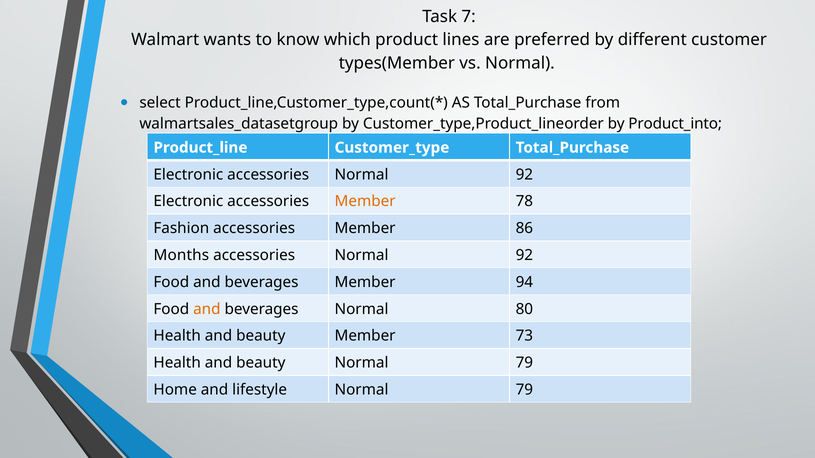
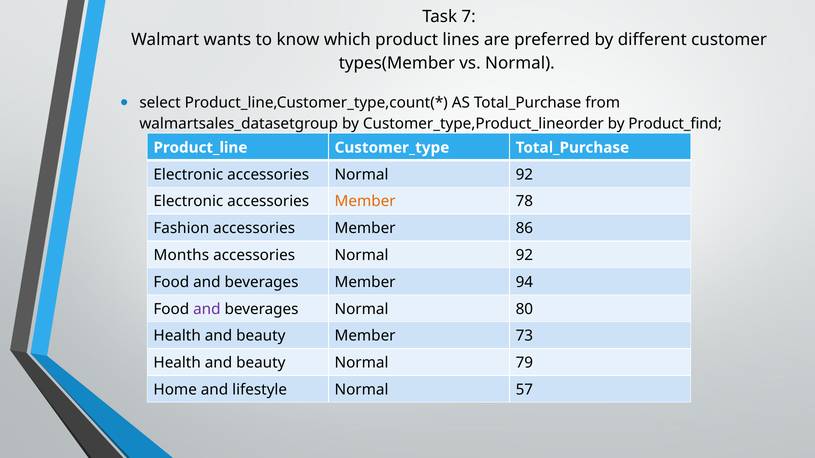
Product_into: Product_into -> Product_find
and at (207, 309) colour: orange -> purple
lifestyle Normal 79: 79 -> 57
